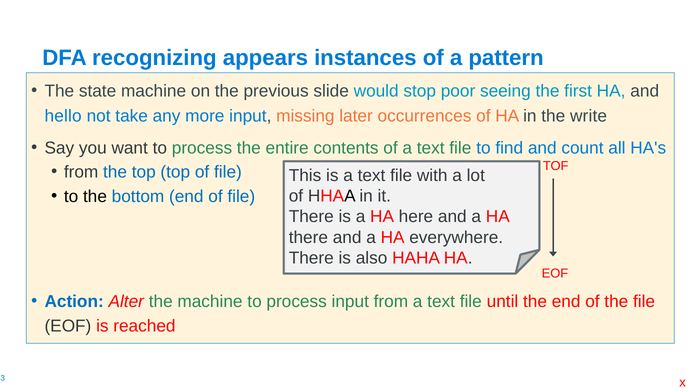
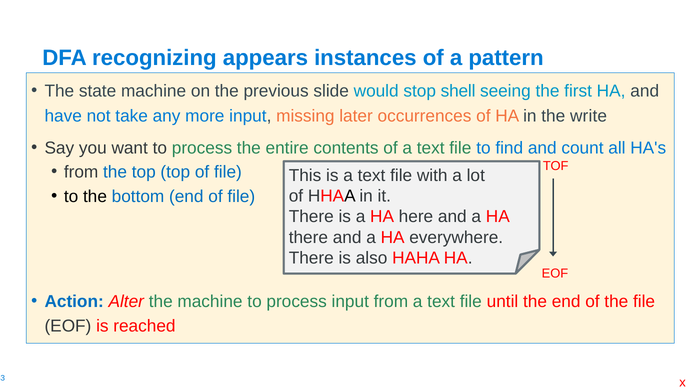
poor: poor -> shell
hello: hello -> have
